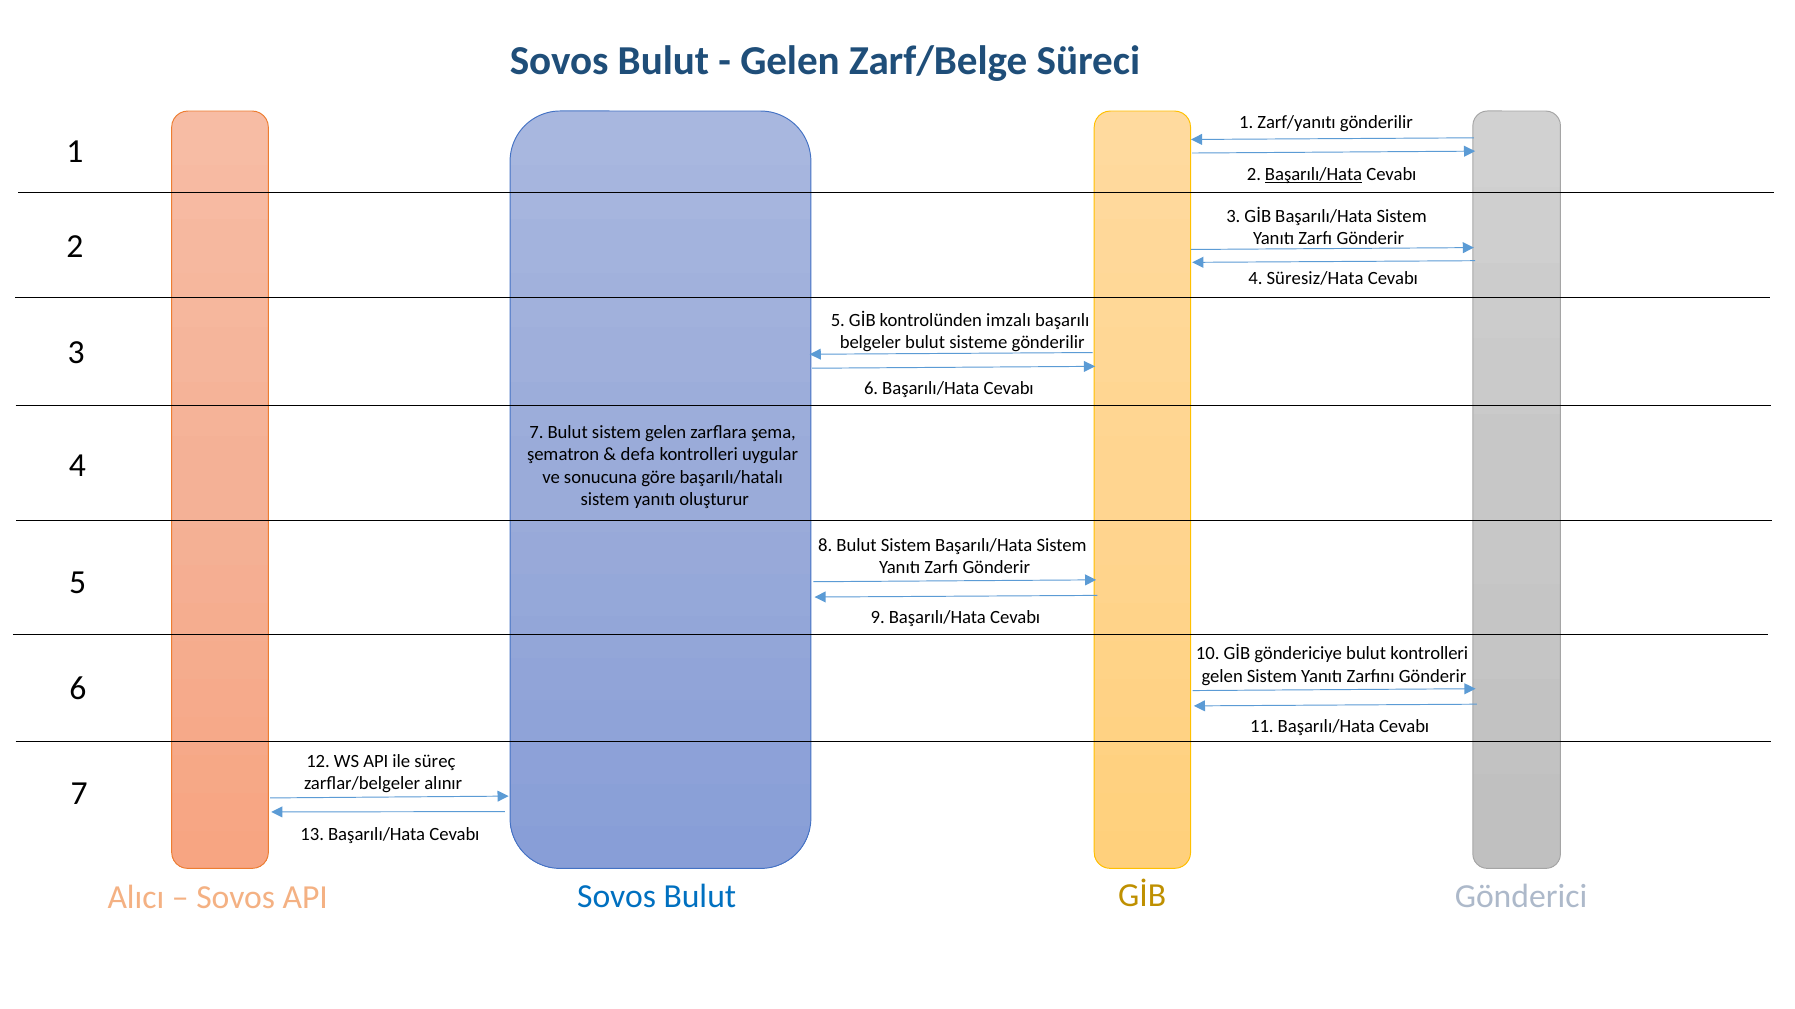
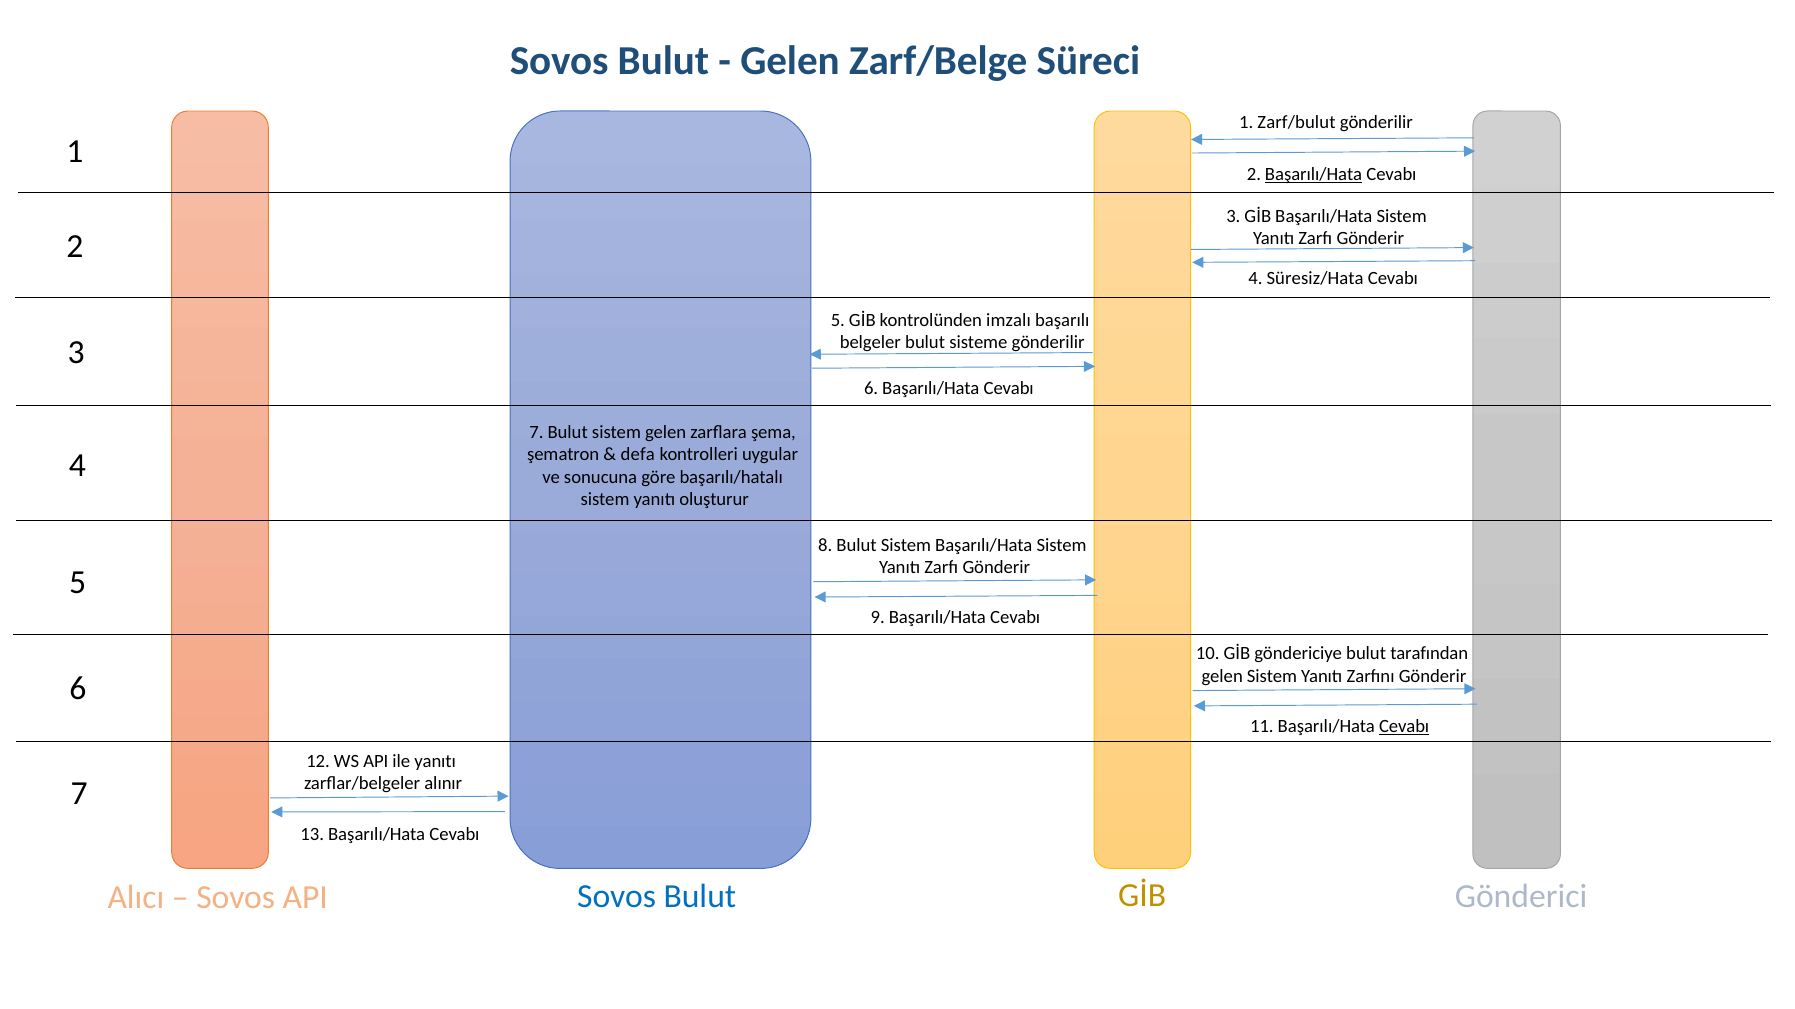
Zarf/yanıtı: Zarf/yanıtı -> Zarf/bulut
bulut kontrolleri: kontrolleri -> tarafından
Cevabı at (1404, 727) underline: none -> present
ile süreç: süreç -> yanıtı
